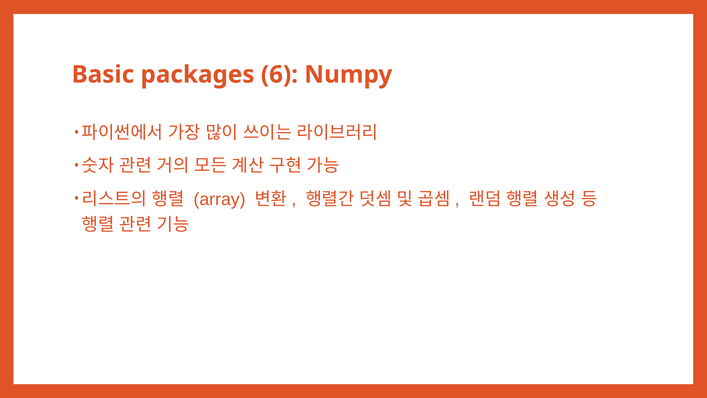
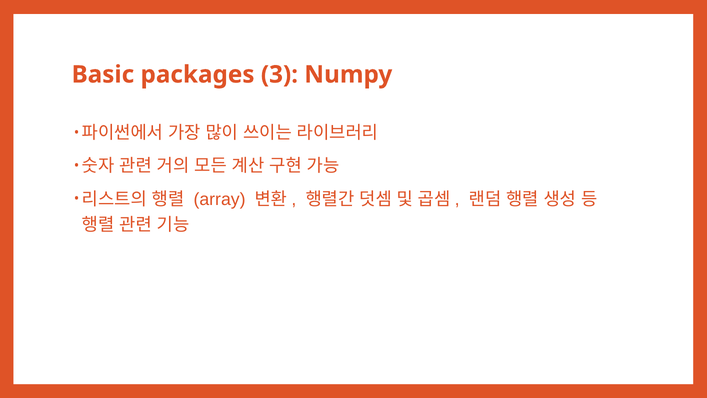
6: 6 -> 3
